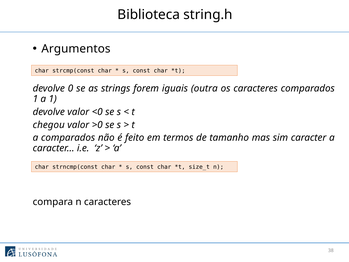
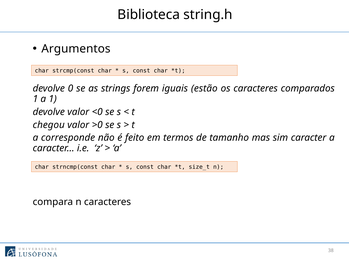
outra: outra -> estão
a comparados: comparados -> corresponde
